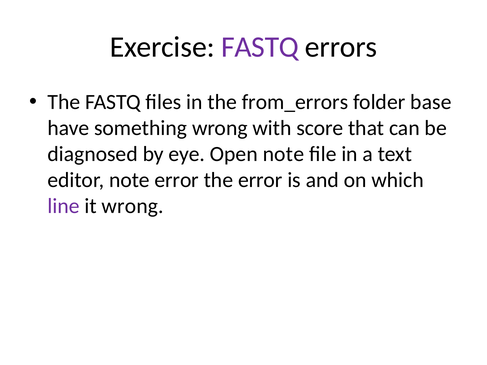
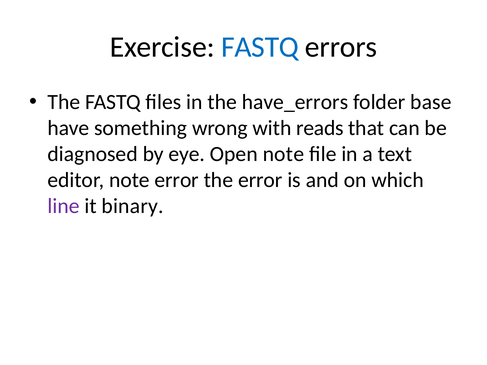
FASTQ at (260, 47) colour: purple -> blue
from_errors: from_errors -> have_errors
score: score -> reads
it wrong: wrong -> binary
